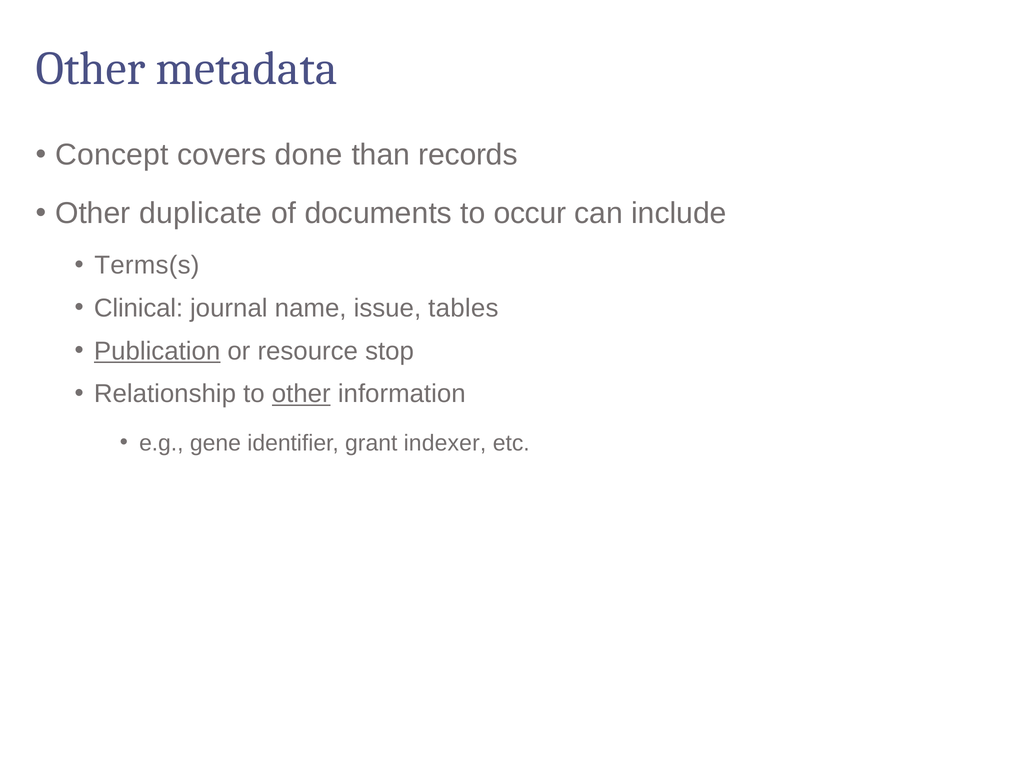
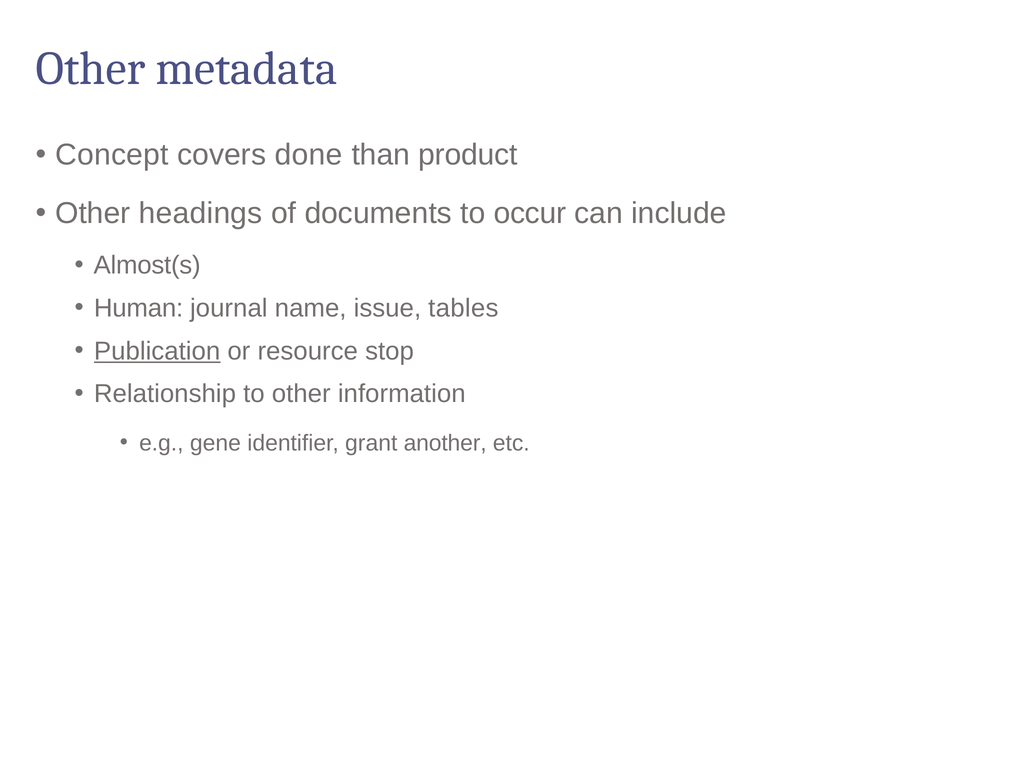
records: records -> product
duplicate: duplicate -> headings
Terms(s: Terms(s -> Almost(s
Clinical: Clinical -> Human
other at (301, 394) underline: present -> none
indexer: indexer -> another
